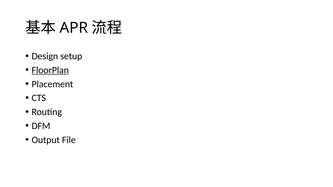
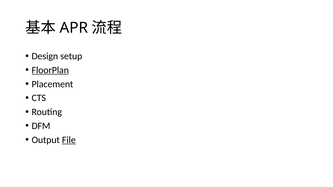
File underline: none -> present
